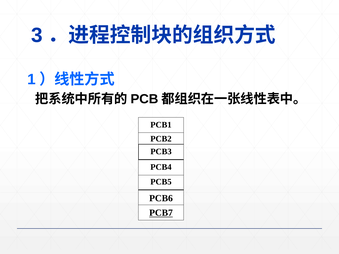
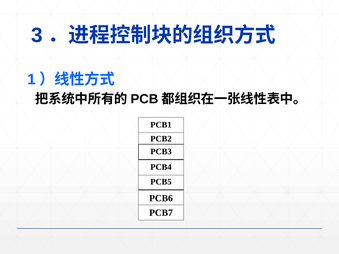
PCB7 underline: present -> none
